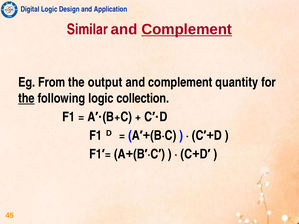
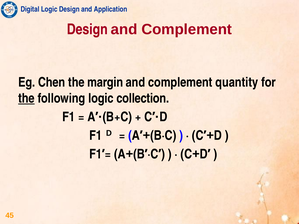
Similar at (87, 29): Similar -> Design
Complement at (187, 29) underline: present -> none
From: From -> Chen
output: output -> margin
